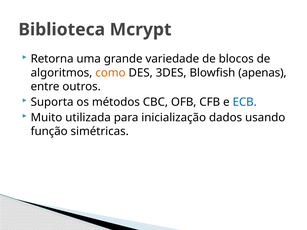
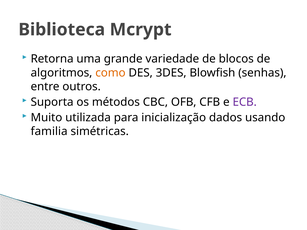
apenas: apenas -> senhas
ECB colour: blue -> purple
função: função -> familia
